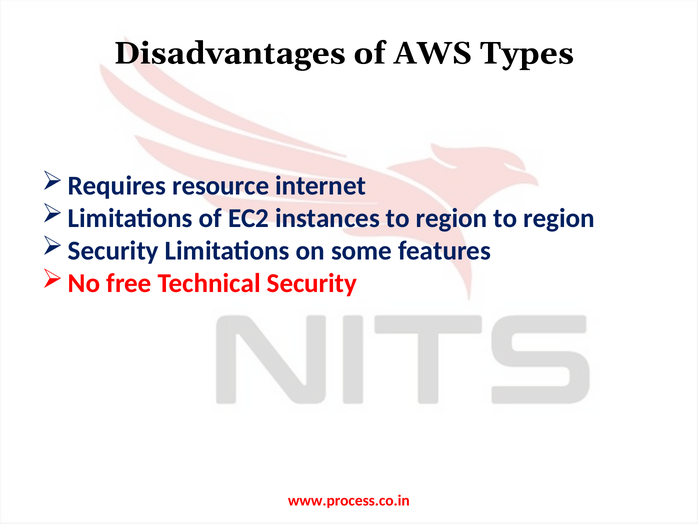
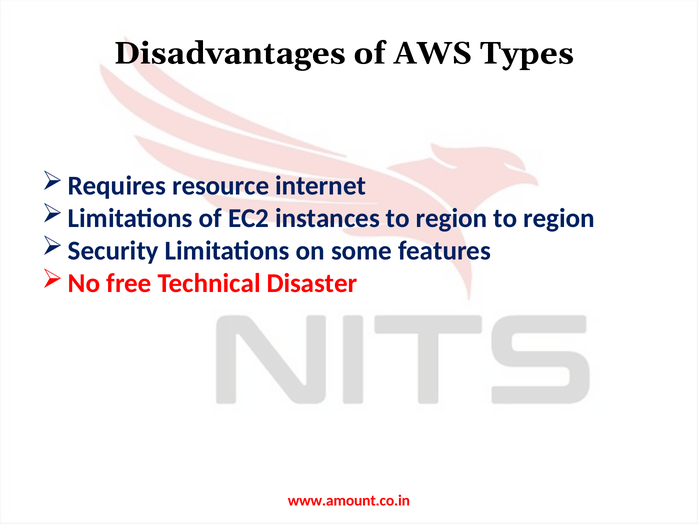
Technical Security: Security -> Disaster
www.process.co.in: www.process.co.in -> www.amount.co.in
